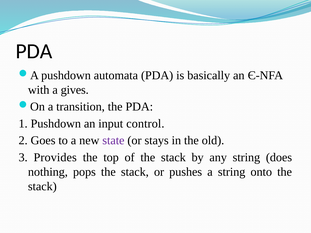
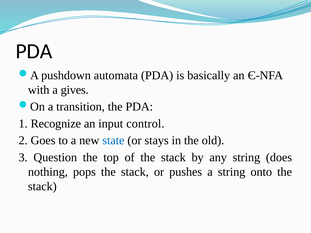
1 Pushdown: Pushdown -> Recognize
state colour: purple -> blue
Provides: Provides -> Question
